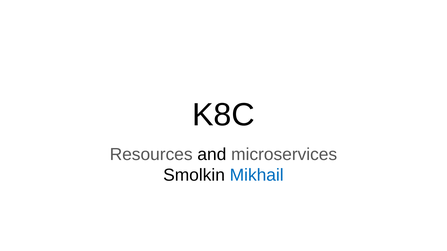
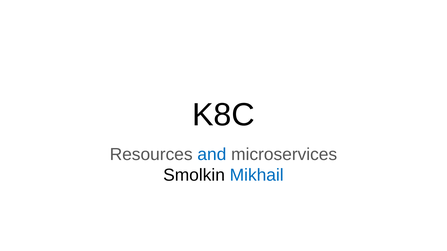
and colour: black -> blue
